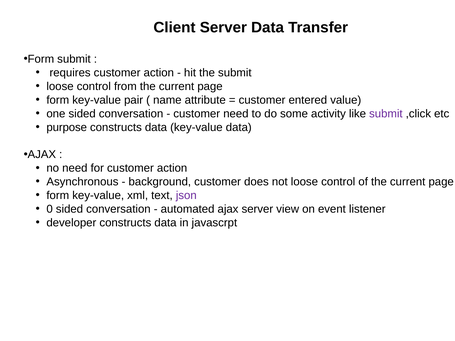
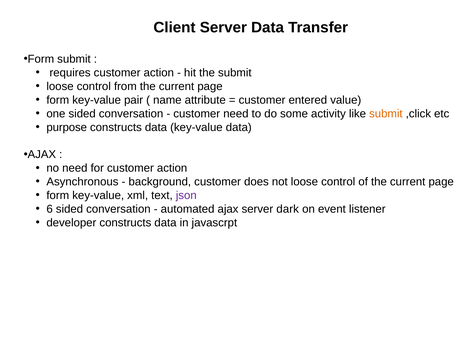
submit at (386, 114) colour: purple -> orange
0: 0 -> 6
view: view -> dark
